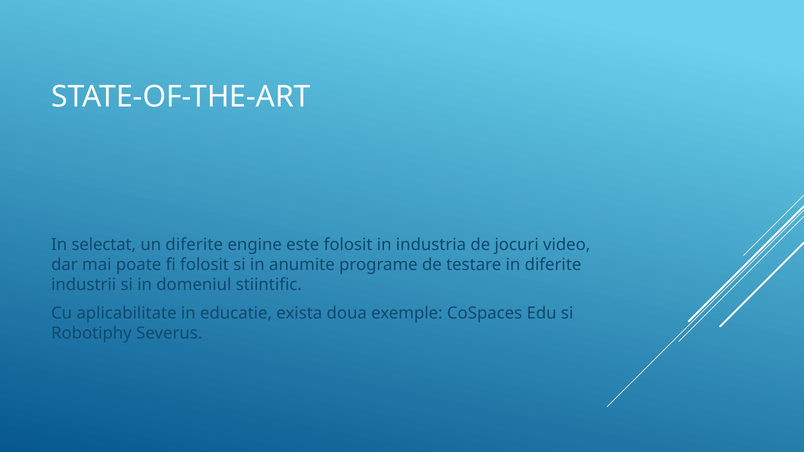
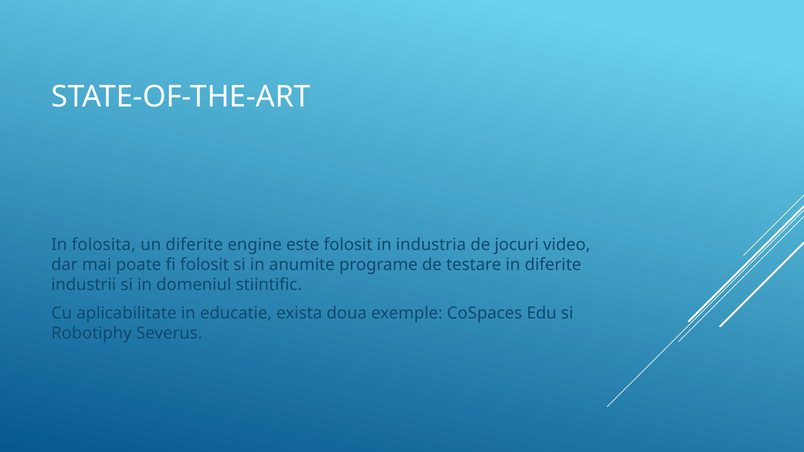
selectat: selectat -> folosita
